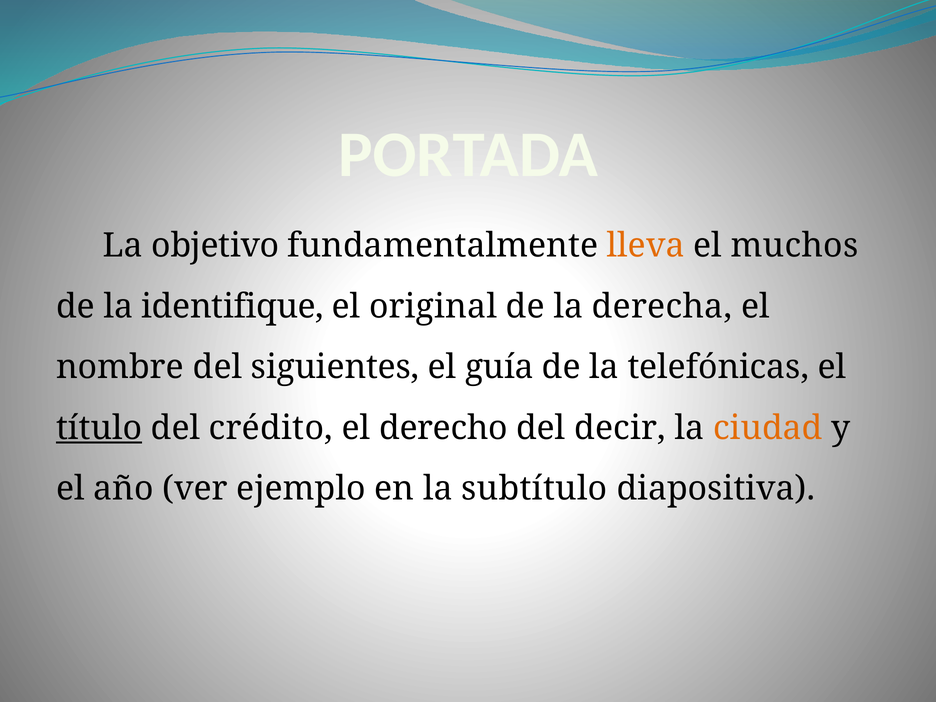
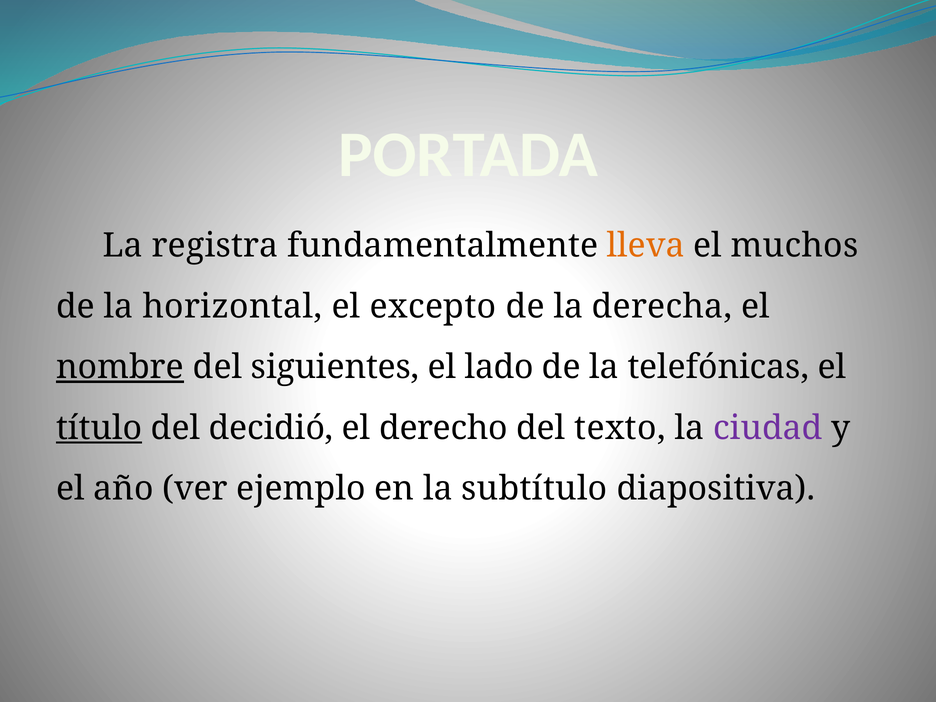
objetivo: objetivo -> registra
identifique: identifique -> horizontal
original: original -> excepto
nombre underline: none -> present
guía: guía -> lado
crédito: crédito -> decidió
decir: decir -> texto
ciudad colour: orange -> purple
